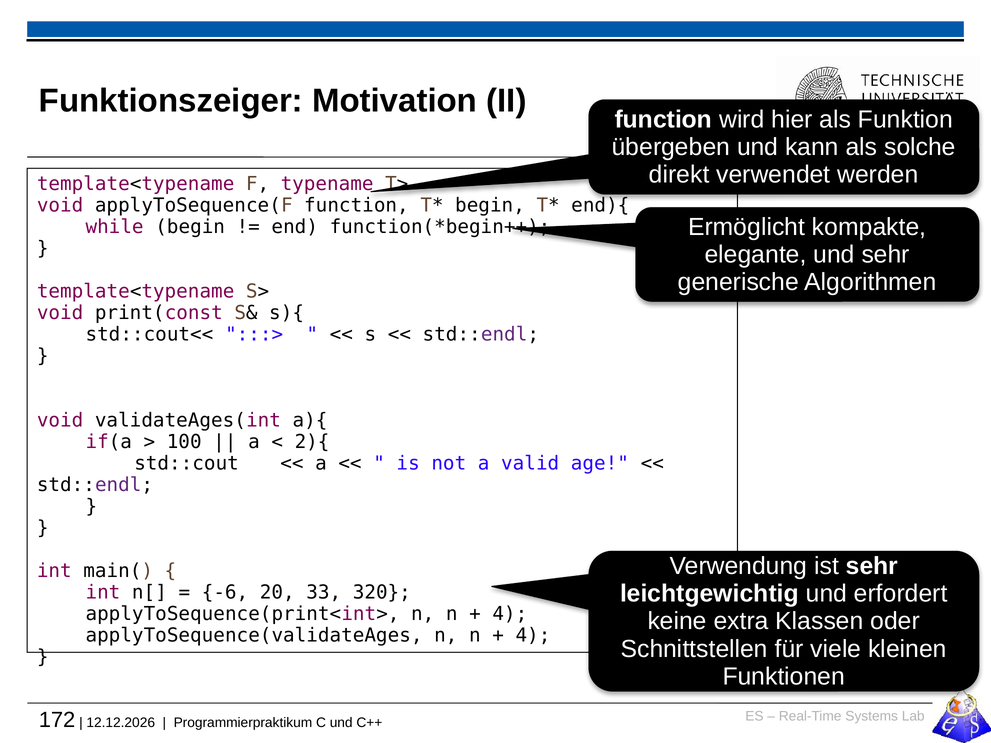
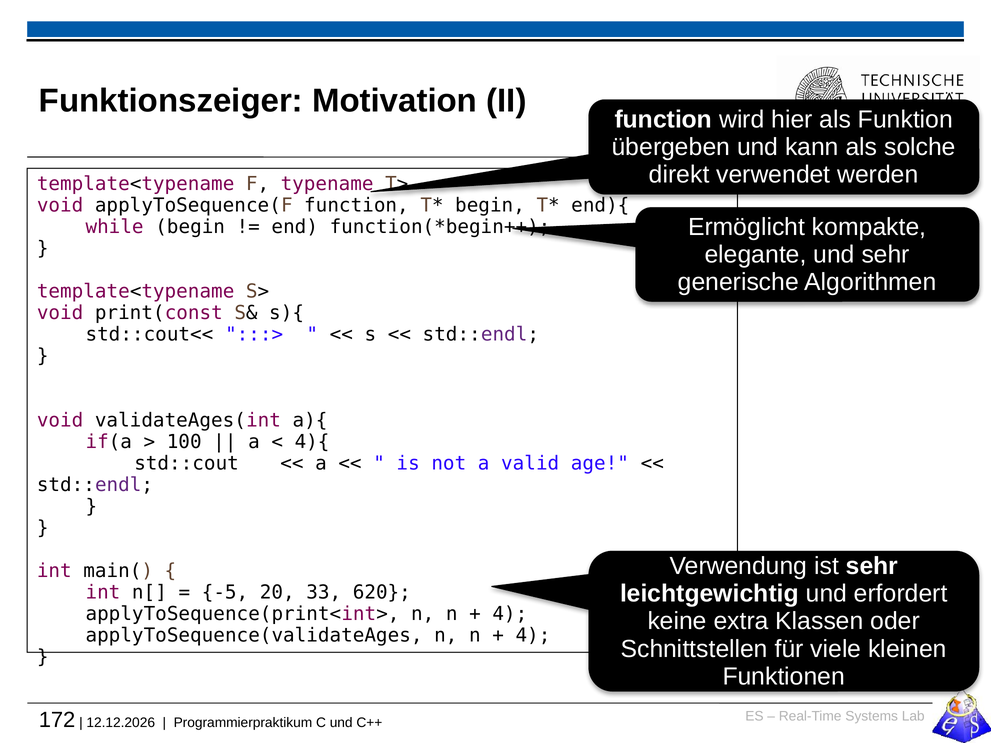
2){: 2){ -> 4){
-6: -6 -> -5
320: 320 -> 620
